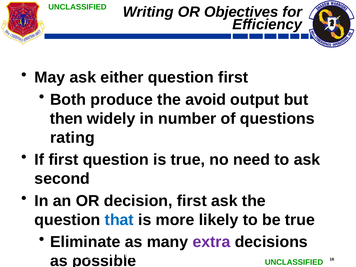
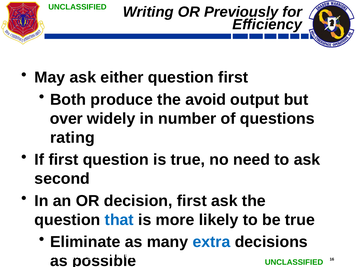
Objectives: Objectives -> Previously
then: then -> over
extra colour: purple -> blue
